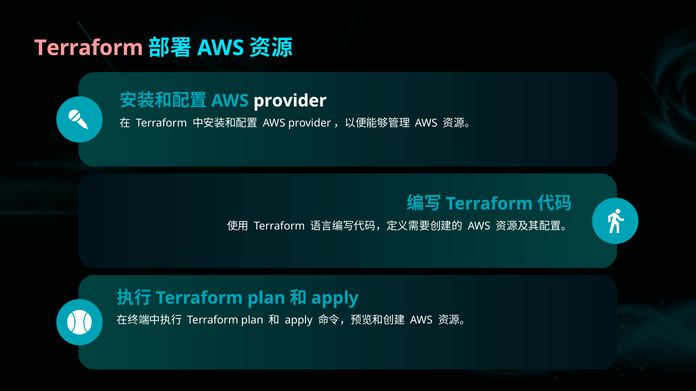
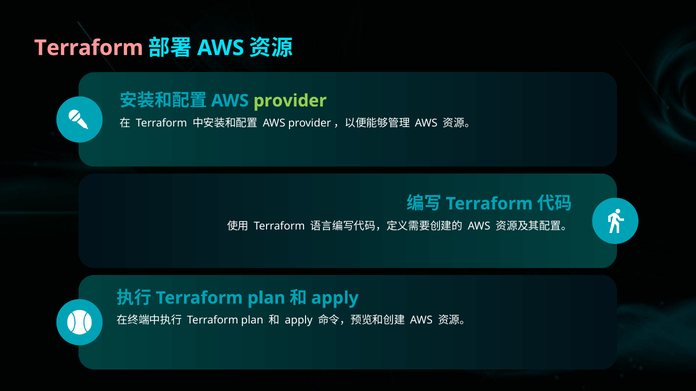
provider at (290, 101) colour: white -> light green
